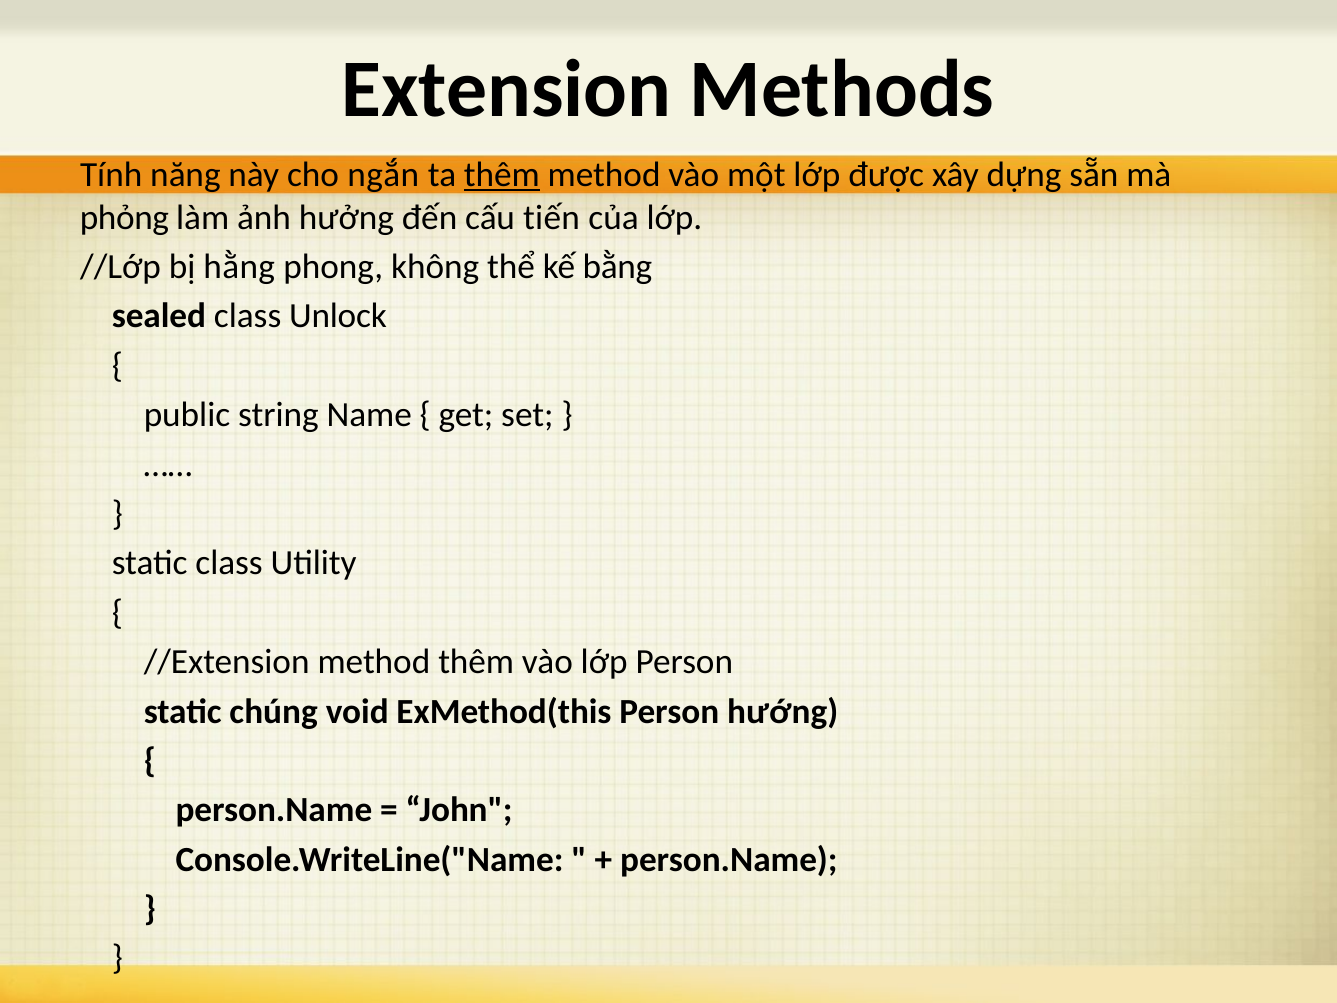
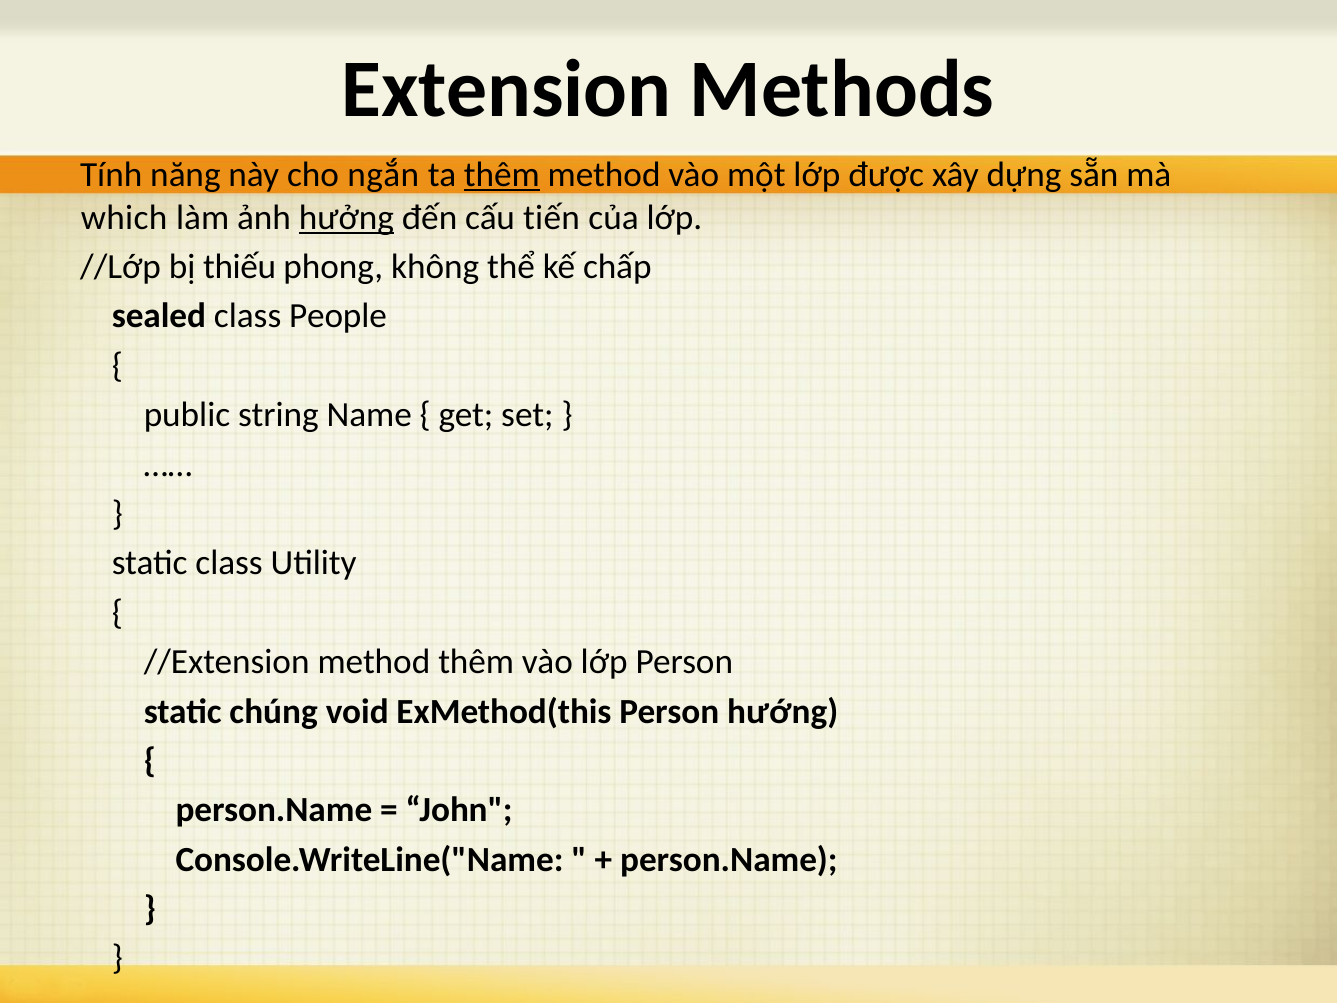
phỏng: phỏng -> which
hưởng underline: none -> present
hằng: hằng -> thiếu
bằng: bằng -> chấp
Unlock: Unlock -> People
